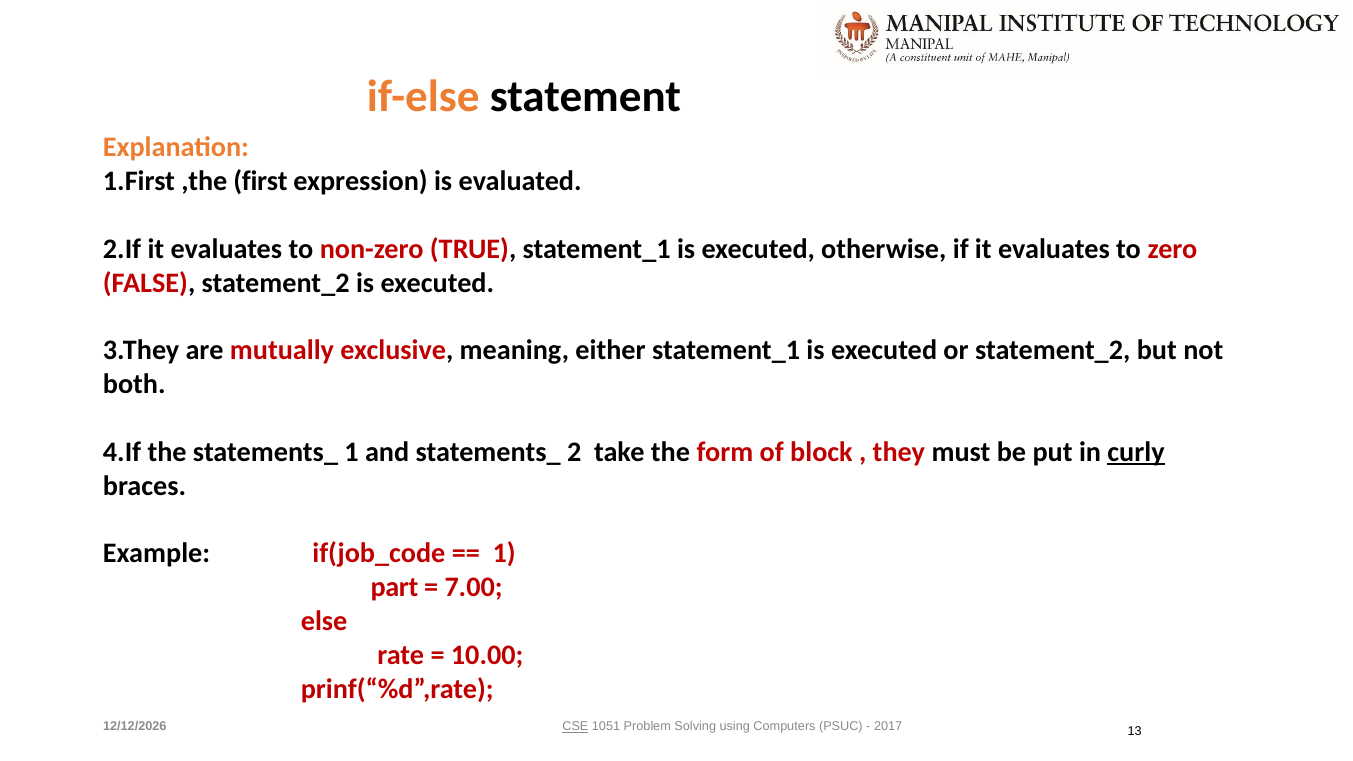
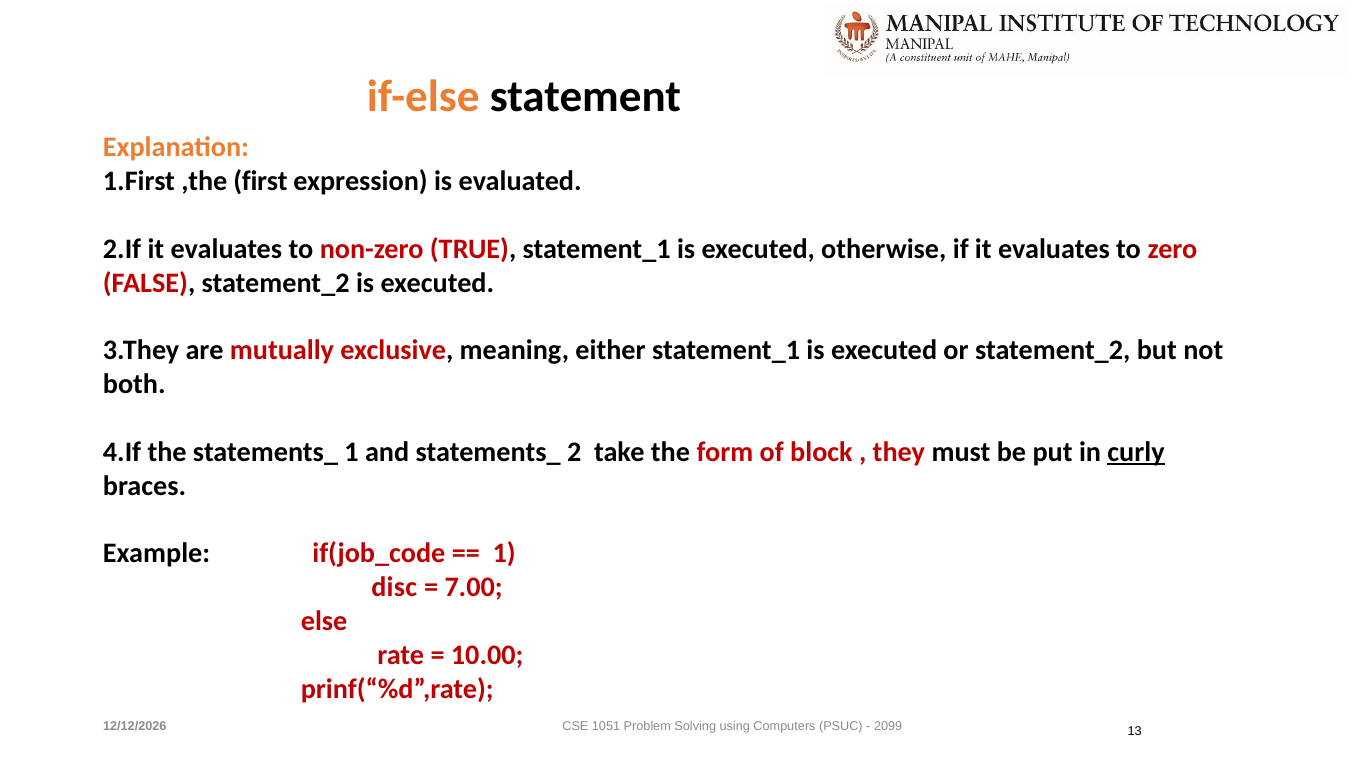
part: part -> disc
CSE underline: present -> none
2017: 2017 -> 2099
